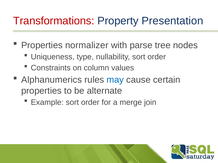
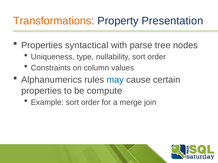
Transformations colour: red -> orange
normalizer: normalizer -> syntactical
alternate: alternate -> compute
